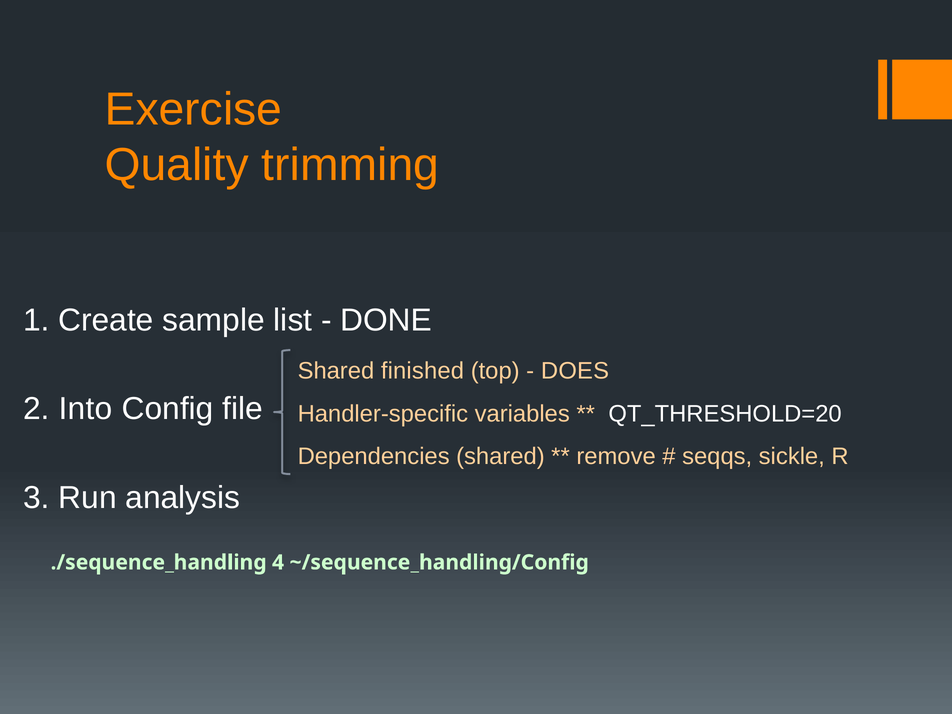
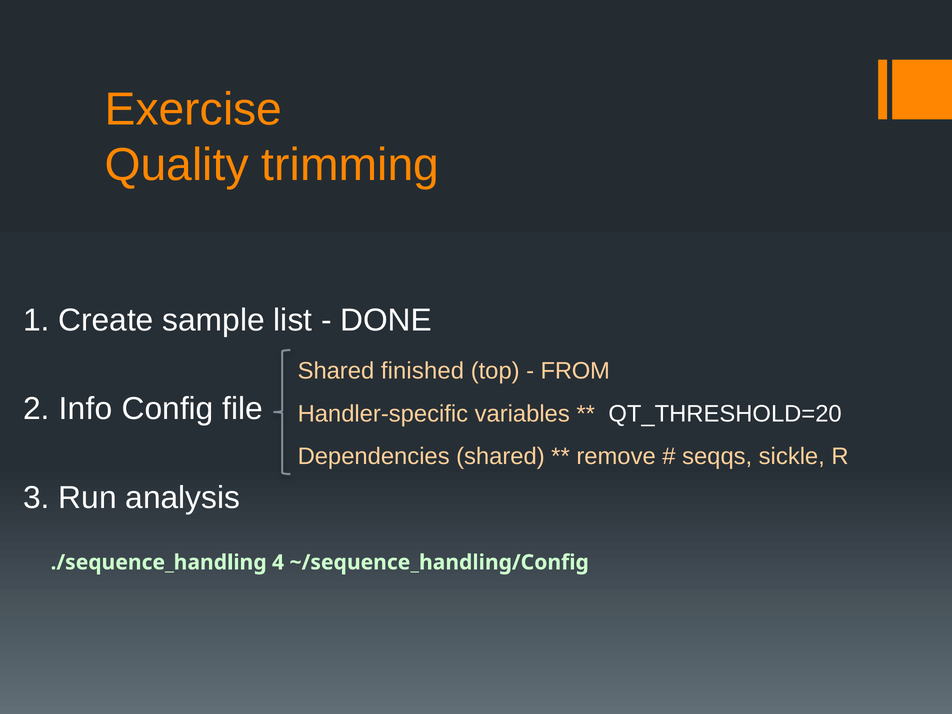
DOES: DOES -> FROM
Into: Into -> Info
